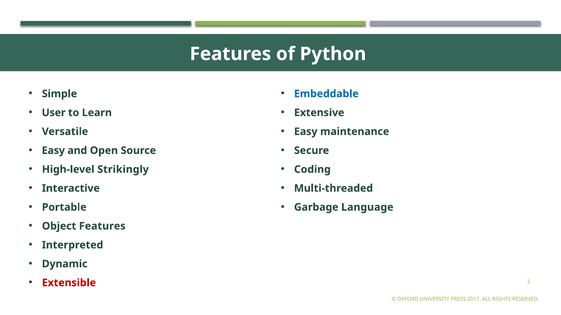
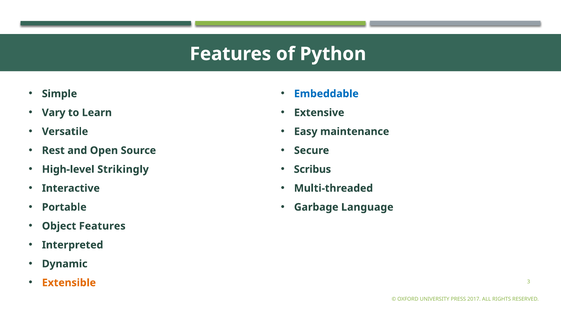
User: User -> Vary
Easy at (53, 151): Easy -> Rest
Coding: Coding -> Scribus
Extensible colour: red -> orange
